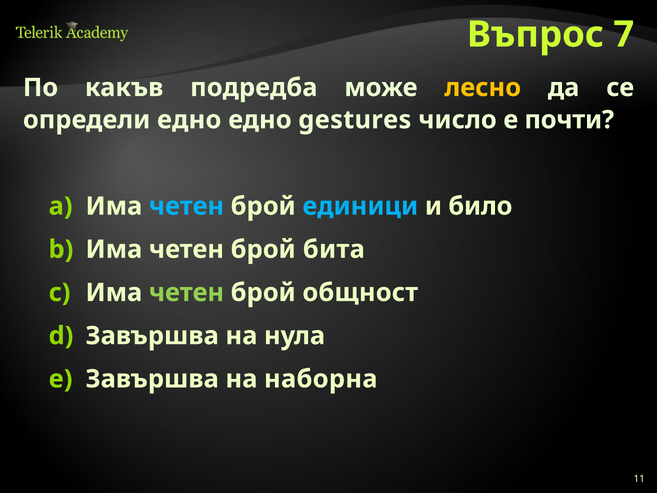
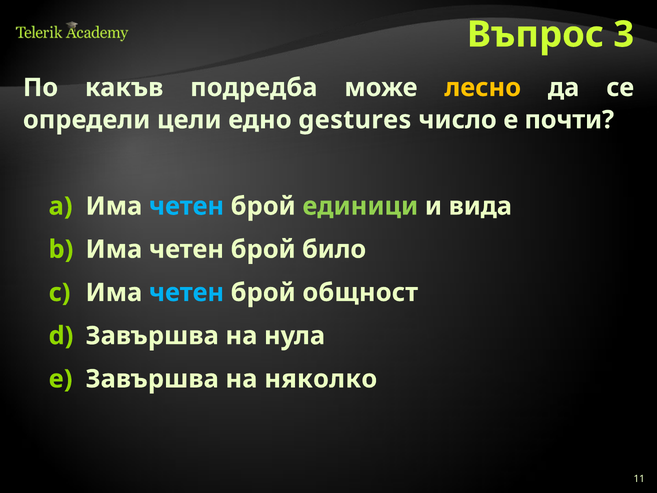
7: 7 -> 3
определи едно: едно -> цели
единици colour: light blue -> light green
било: било -> вида
бита: бита -> било
четен at (186, 292) colour: light green -> light blue
наборна: наборна -> няколко
